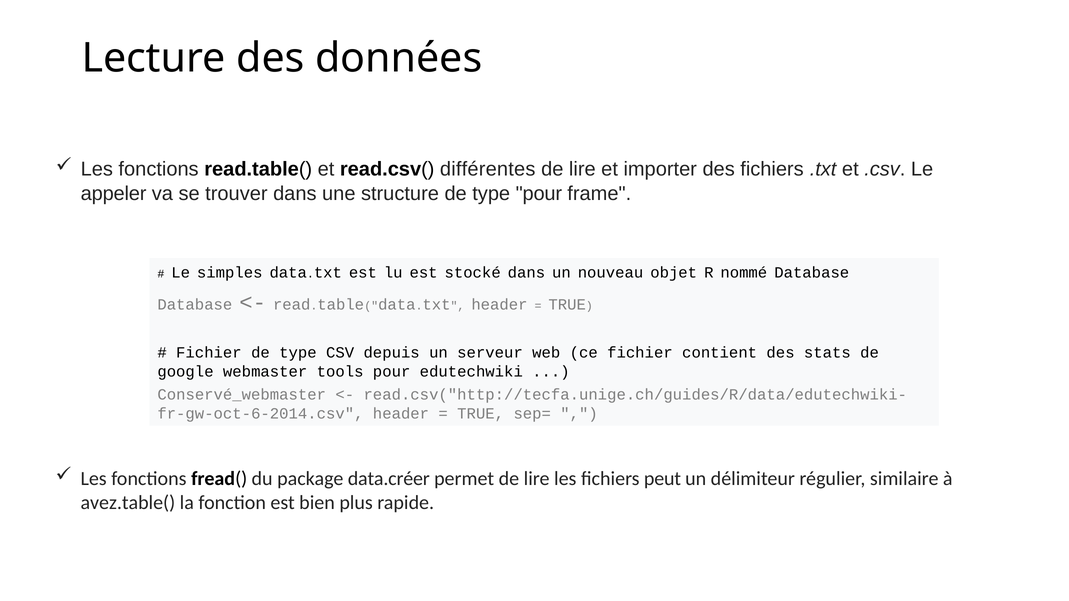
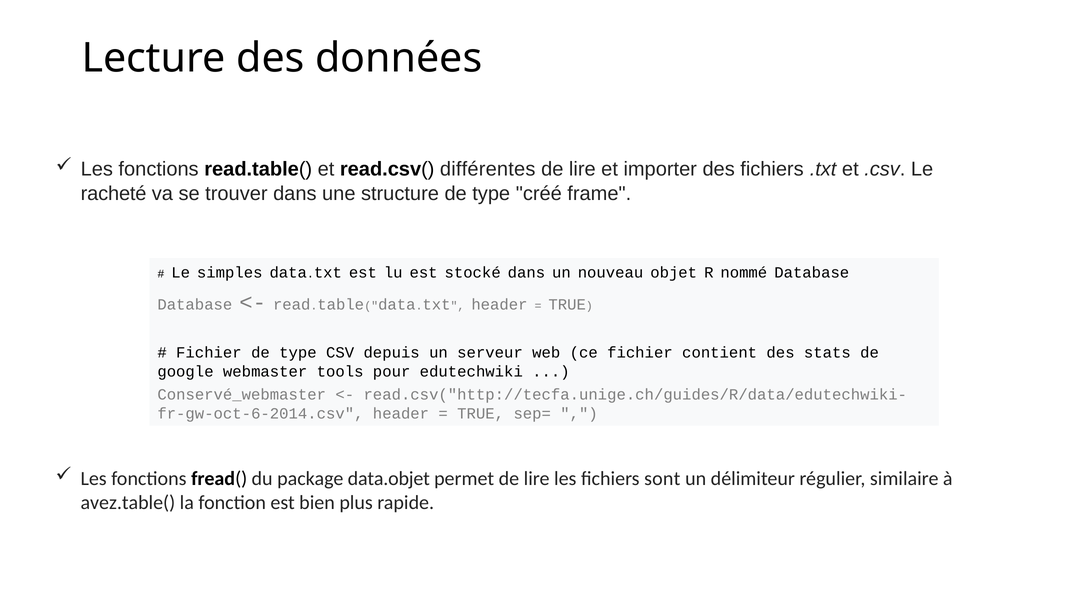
appeler: appeler -> racheté
type pour: pour -> créé
data.créer: data.créer -> data.objet
peut: peut -> sont
